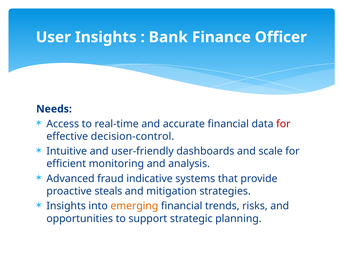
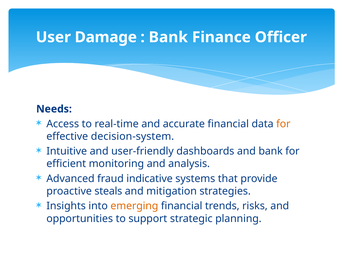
User Insights: Insights -> Damage
for at (283, 124) colour: red -> orange
decision-control: decision-control -> decision-system
and scale: scale -> bank
